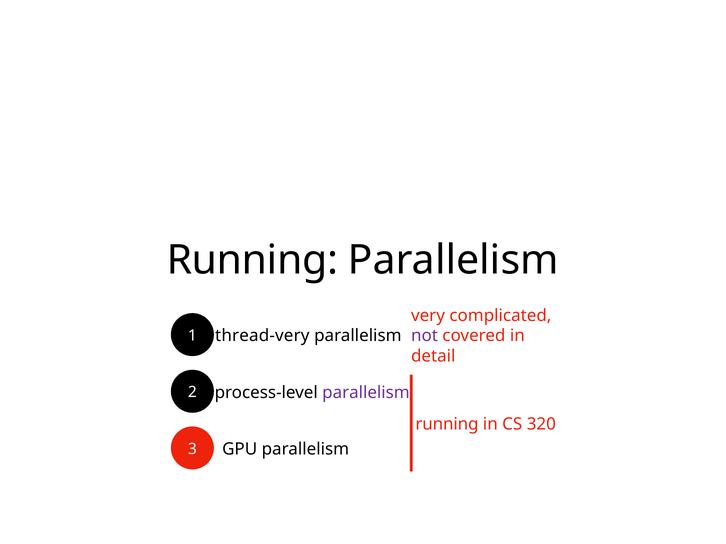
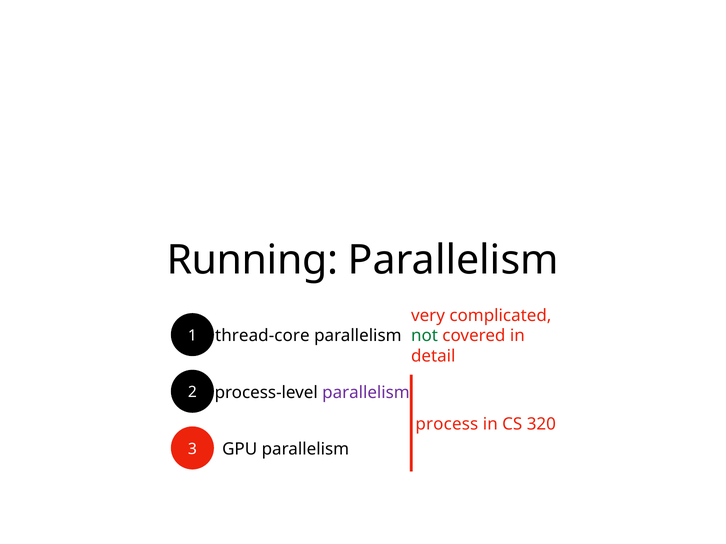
not colour: purple -> green
thread-very: thread-very -> thread-core
running at (447, 425): running -> process
